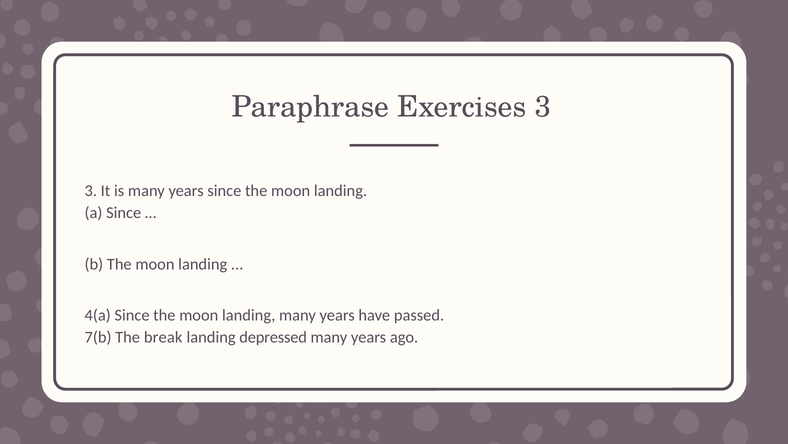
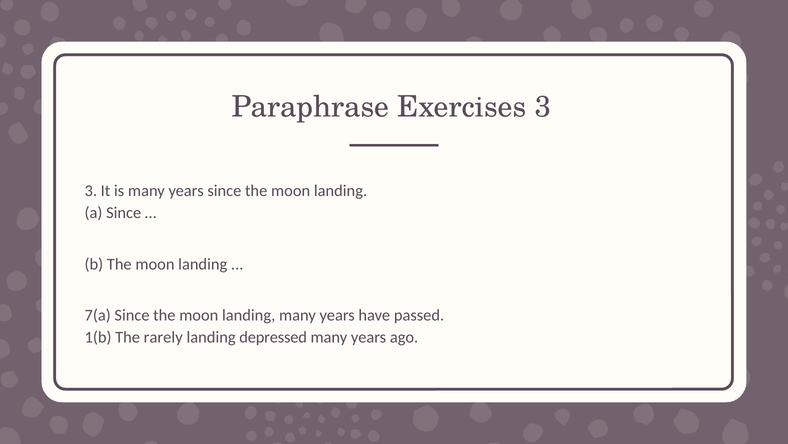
4(a: 4(a -> 7(a
7(b: 7(b -> 1(b
break: break -> rarely
